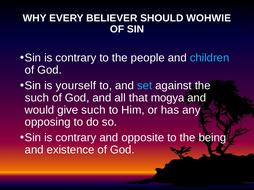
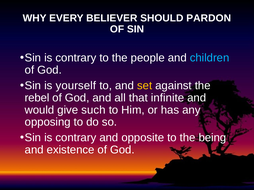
WOHWIE: WOHWIE -> PARDON
set colour: light blue -> yellow
such at (37, 98): such -> rebel
mogya: mogya -> infinite
